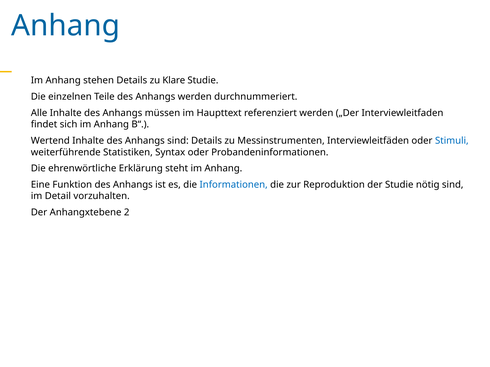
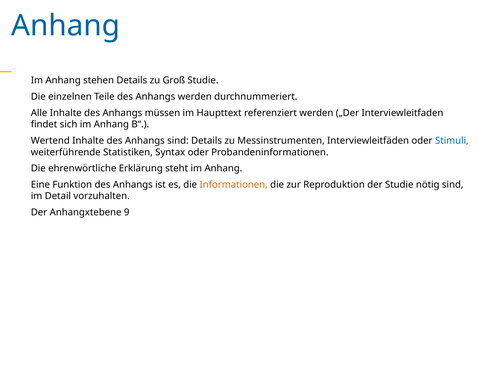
Klare: Klare -> Groß
Informationen colour: blue -> orange
2: 2 -> 9
